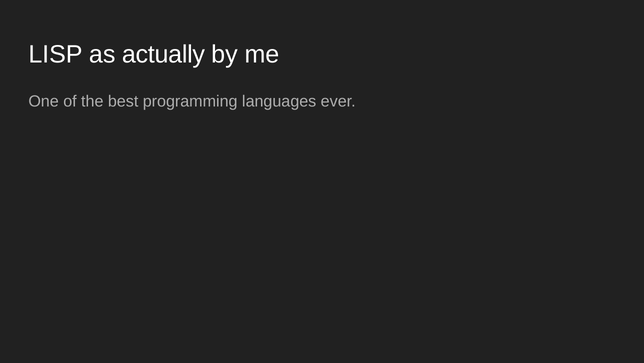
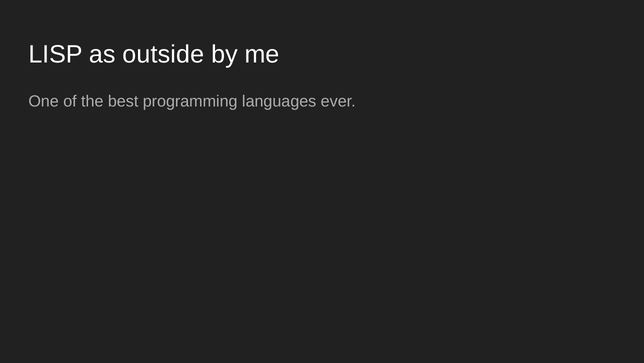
actually: actually -> outside
